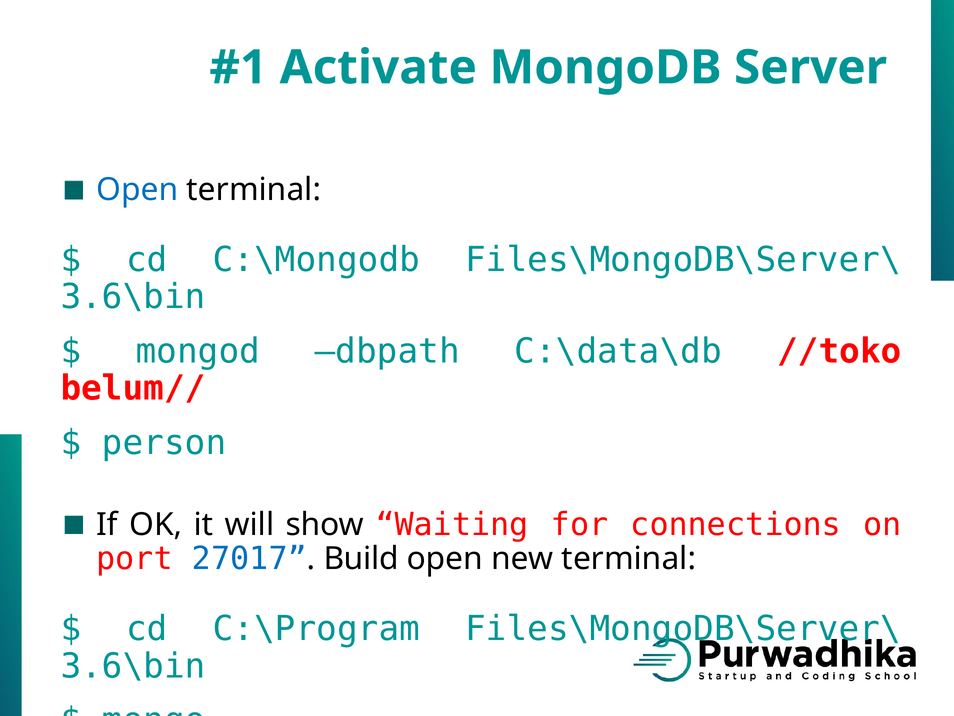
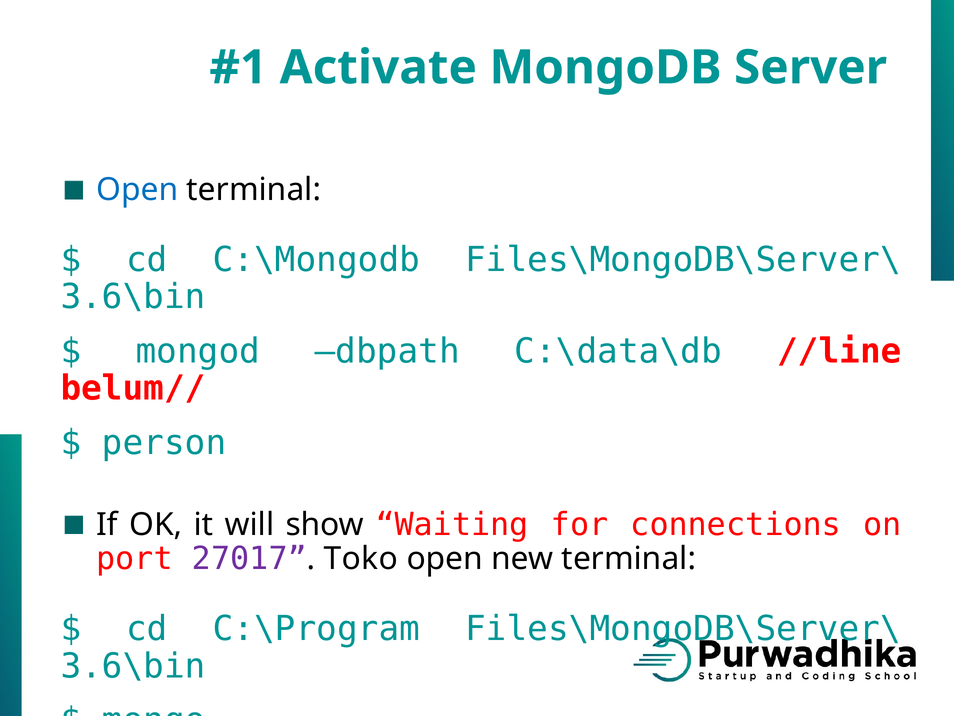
//toko: //toko -> //line
27017 colour: blue -> purple
Build: Build -> Toko
